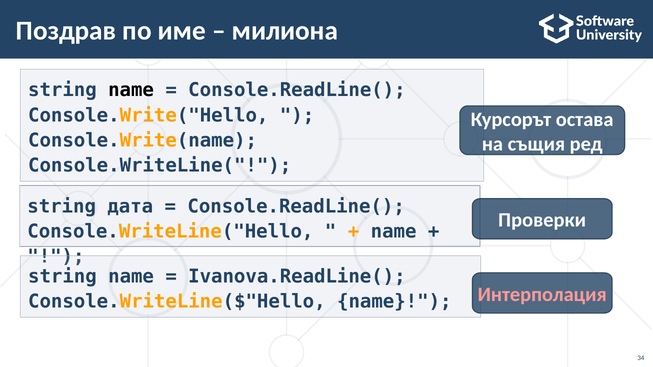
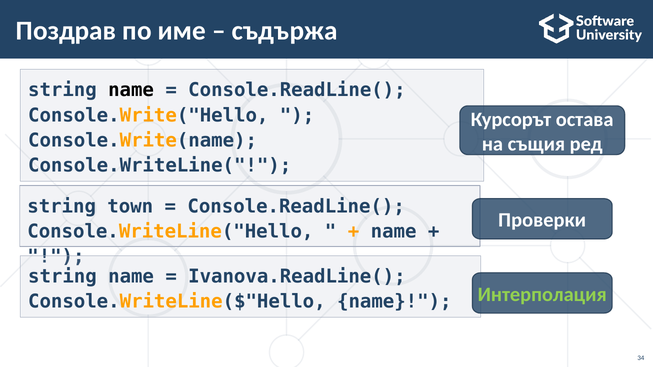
милиона: милиона -> съдържа
дата: дата -> town
Интерполация colour: pink -> light green
